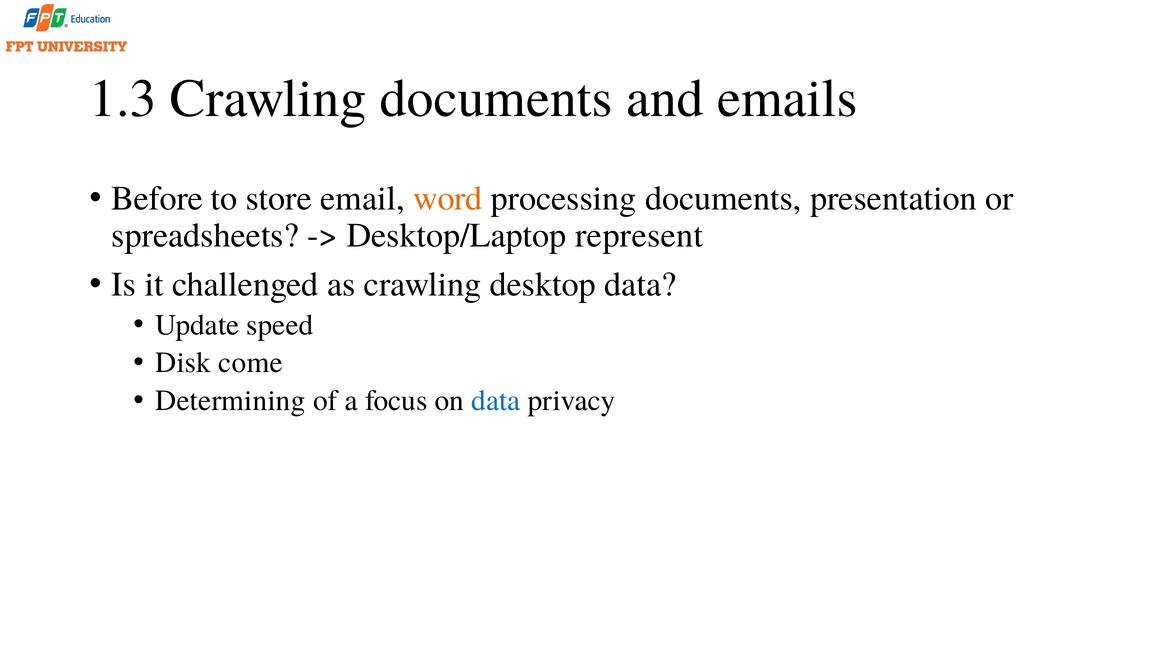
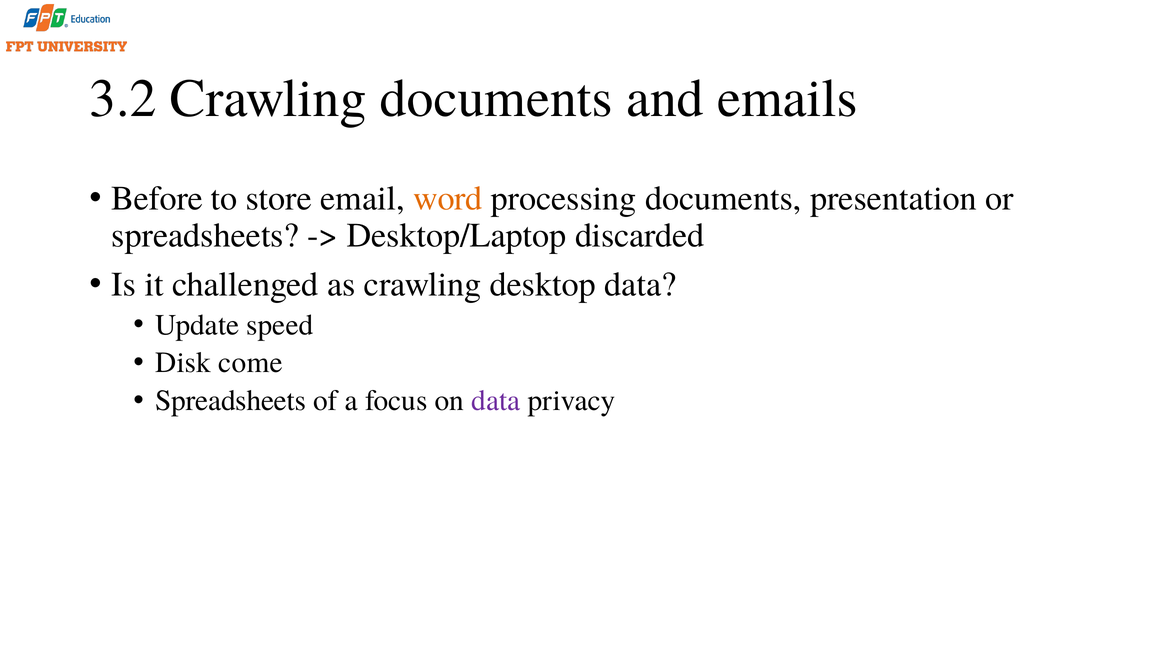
1.3: 1.3 -> 3.2
represent: represent -> discarded
Determining at (230, 400): Determining -> Spreadsheets
data at (496, 400) colour: blue -> purple
